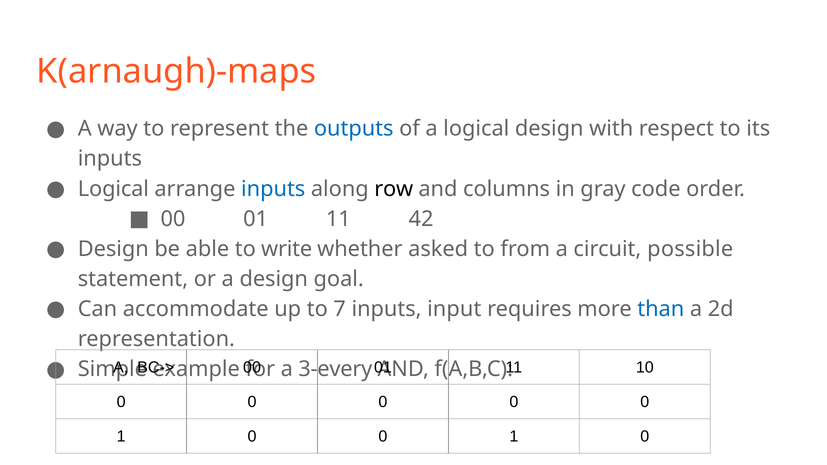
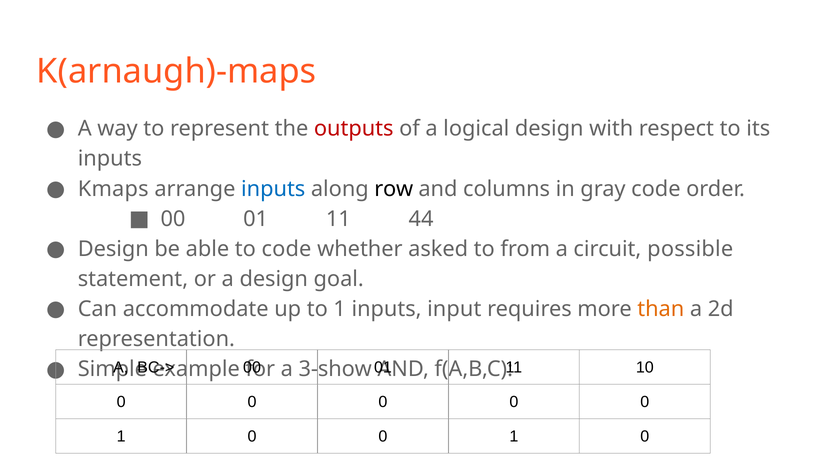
outputs colour: blue -> red
Logical at (113, 189): Logical -> Kmaps
42: 42 -> 44
to write: write -> code
to 7: 7 -> 1
than colour: blue -> orange
3-every: 3-every -> 3-show
